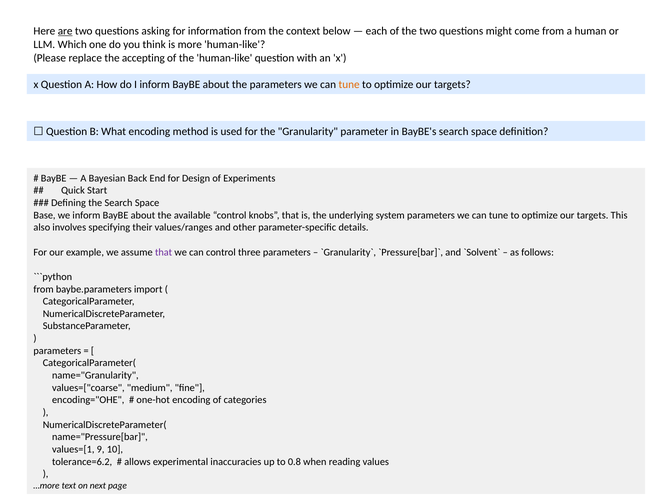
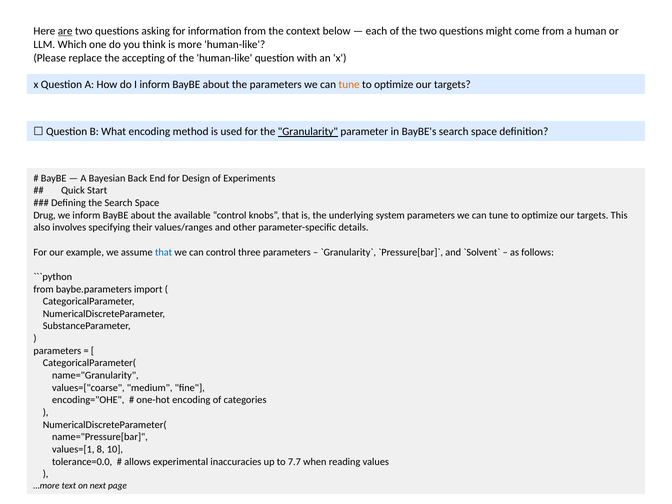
Granularity underline: none -> present
Base: Base -> Drug
that at (164, 252) colour: purple -> blue
9: 9 -> 8
tolerance=6.2: tolerance=6.2 -> tolerance=0.0
0.8: 0.8 -> 7.7
